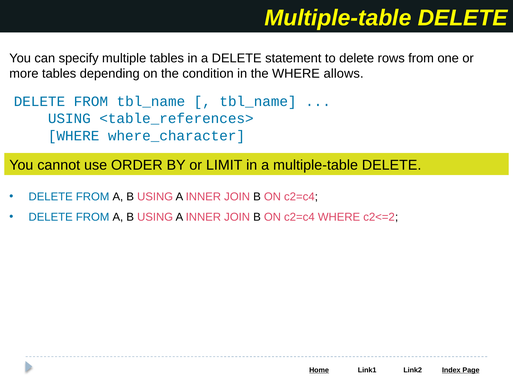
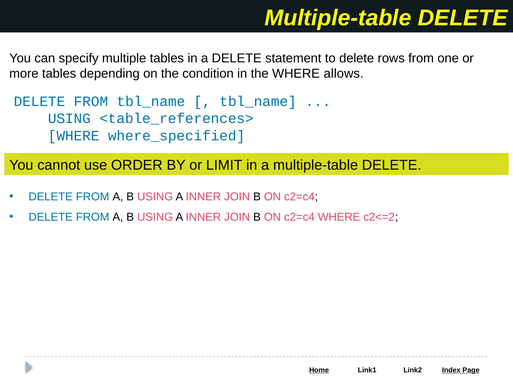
where_character: where_character -> where_specified
